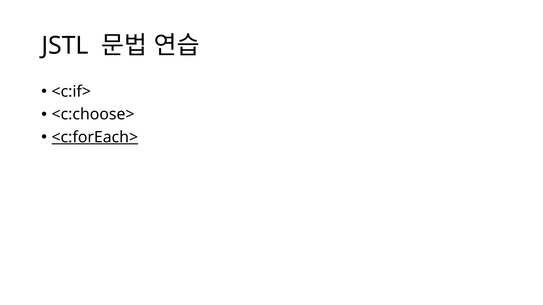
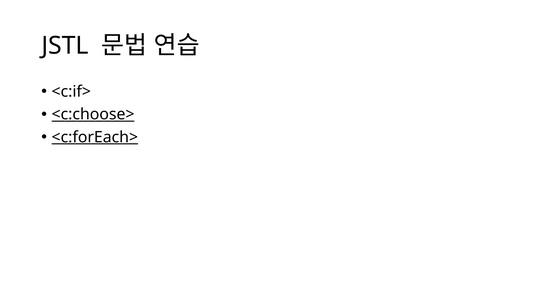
<c:choose> underline: none -> present
